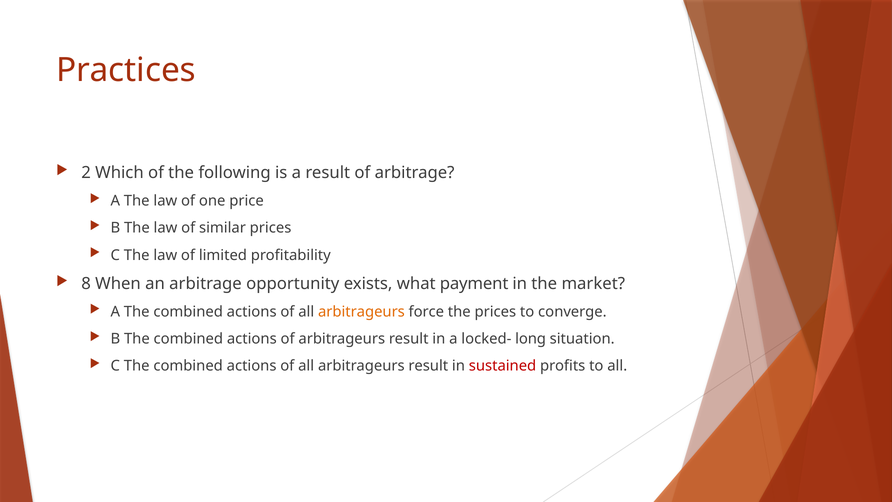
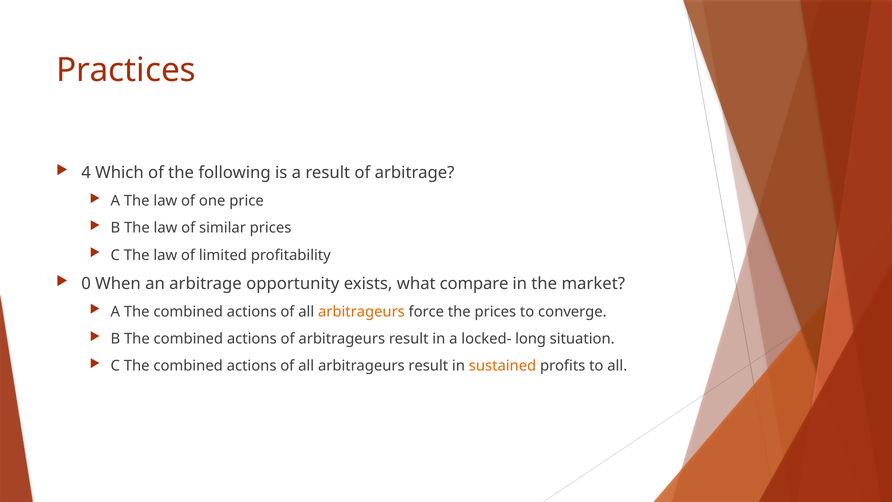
2: 2 -> 4
8: 8 -> 0
payment: payment -> compare
sustained colour: red -> orange
